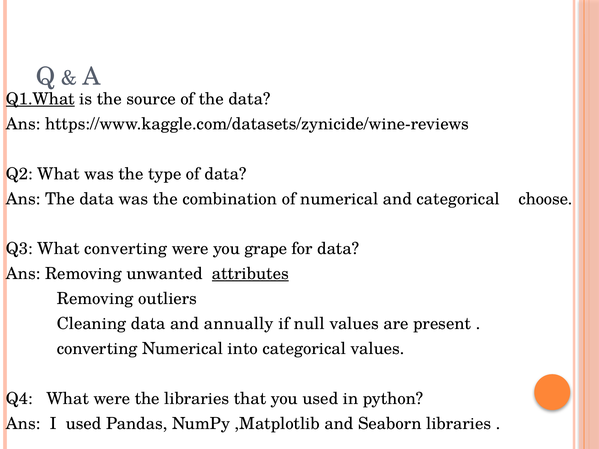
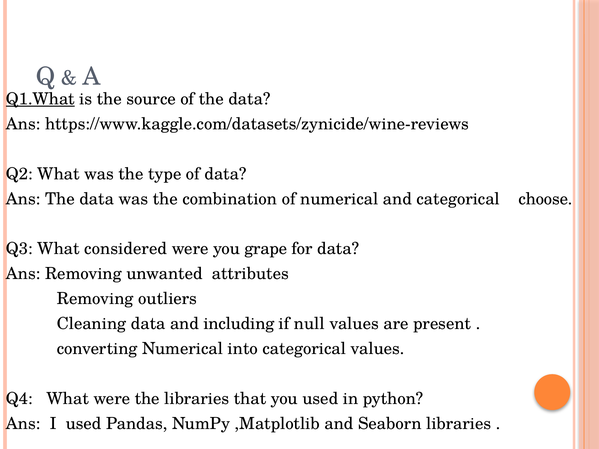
What converting: converting -> considered
attributes underline: present -> none
annually: annually -> including
